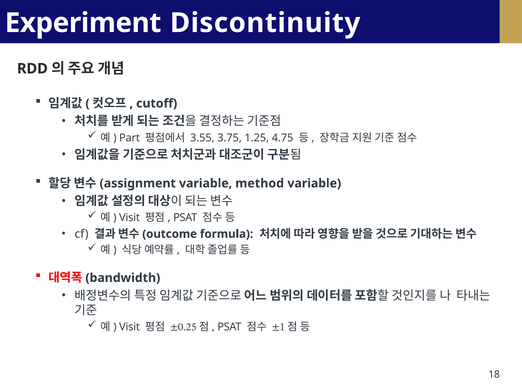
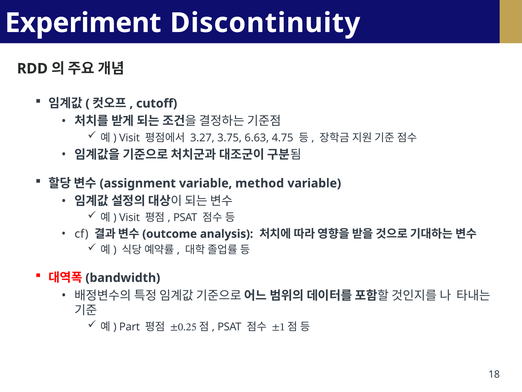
Part at (130, 138): Part -> Visit
3.55: 3.55 -> 3.27
1.25: 1.25 -> 6.63
formula: formula -> analysis
Visit at (130, 326): Visit -> Part
